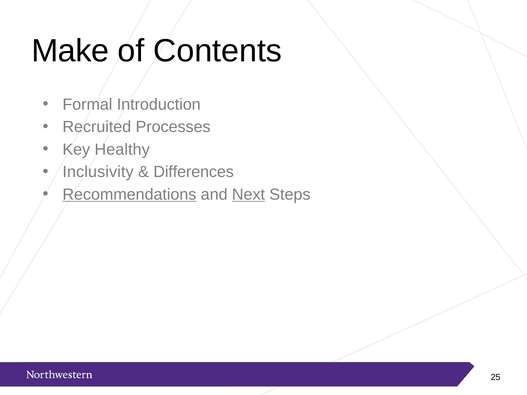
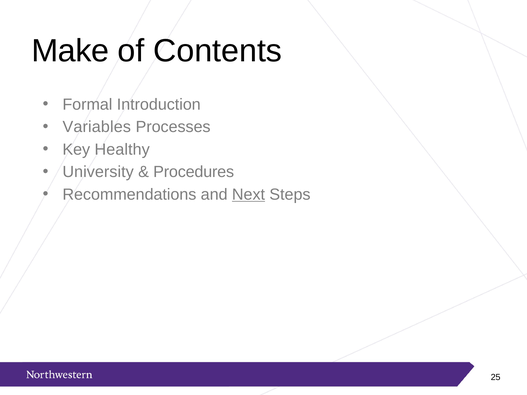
Recruited: Recruited -> Variables
Inclusivity: Inclusivity -> University
Differences: Differences -> Procedures
Recommendations underline: present -> none
